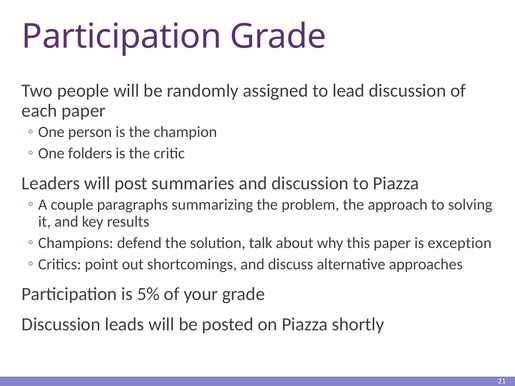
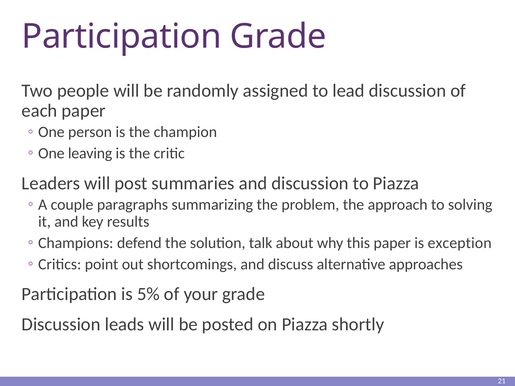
folders: folders -> leaving
